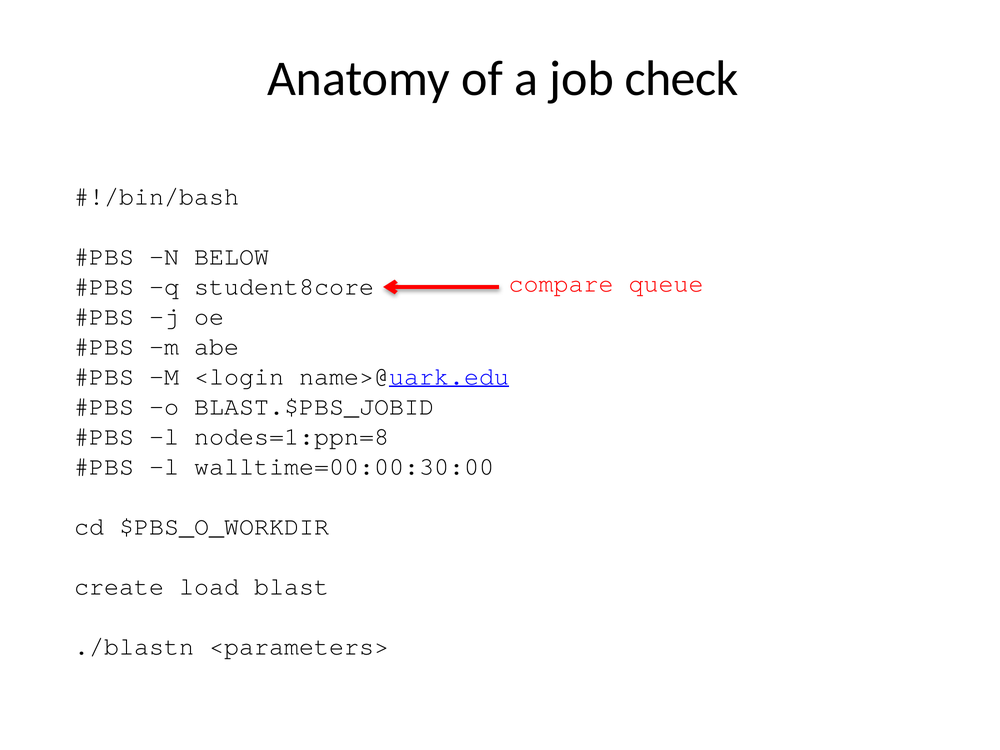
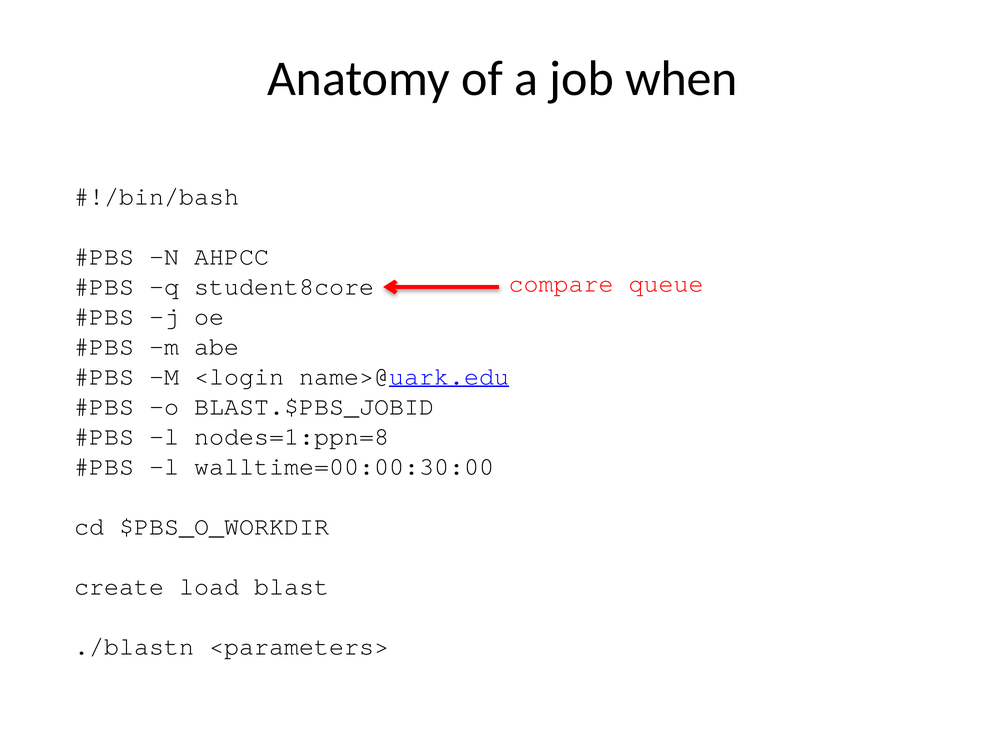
check: check -> when
BELOW: BELOW -> AHPCC
